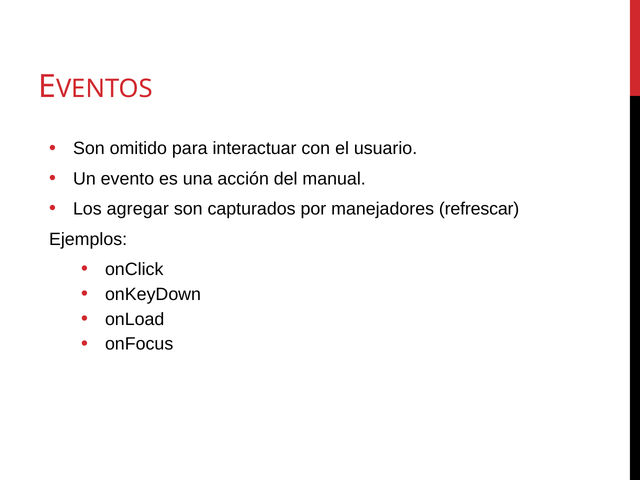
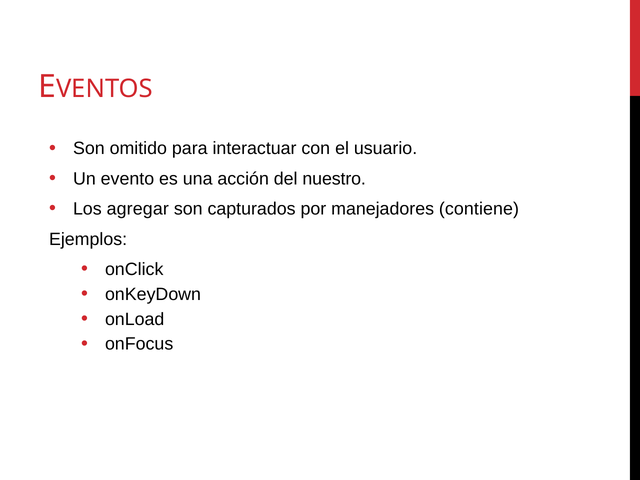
manual: manual -> nuestro
refrescar: refrescar -> contiene
